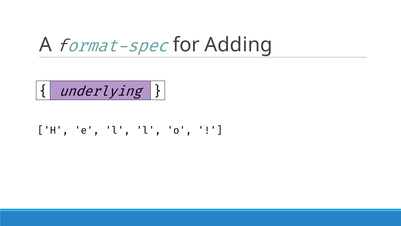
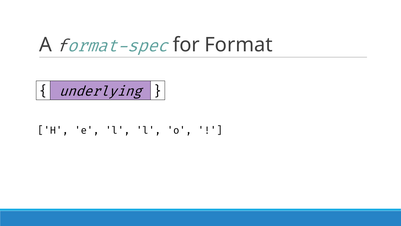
Adding: Adding -> Format
